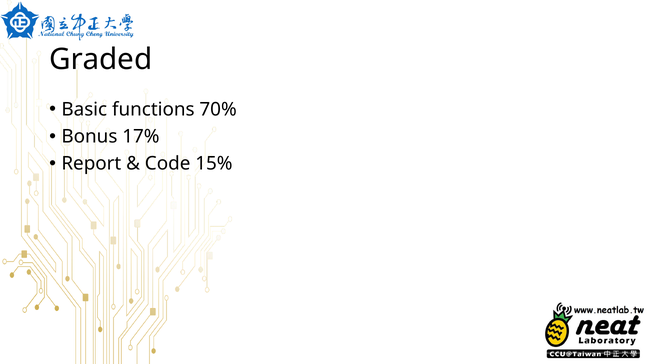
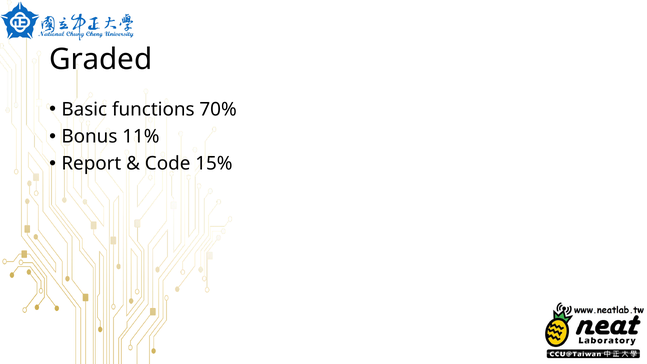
17%: 17% -> 11%
